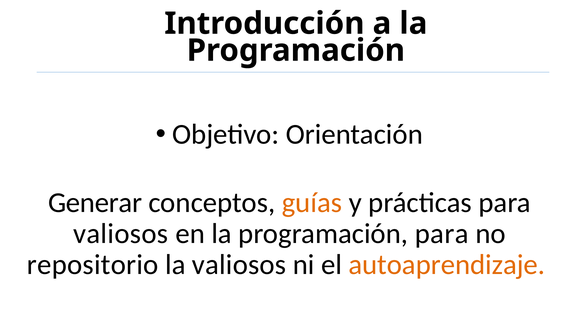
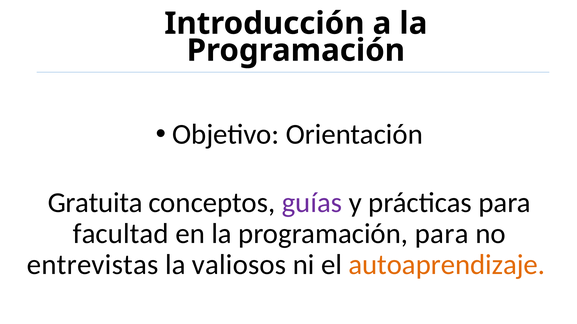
Generar: Generar -> Gratuita
guías colour: orange -> purple
valiosos at (121, 234): valiosos -> facultad
repositorio: repositorio -> entrevistas
